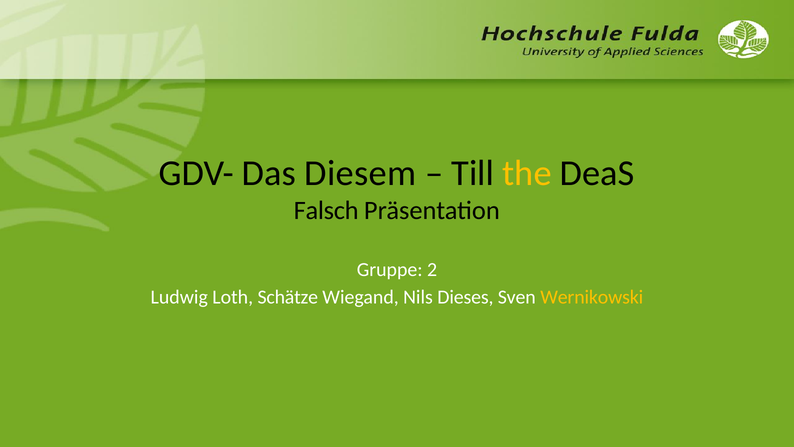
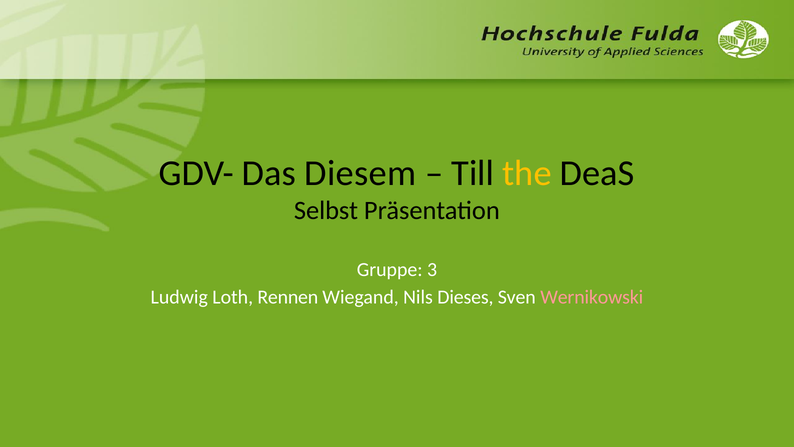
Falsch: Falsch -> Selbst
2: 2 -> 3
Schätze: Schätze -> Rennen
Wernikowski colour: yellow -> pink
